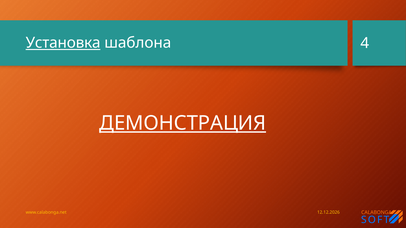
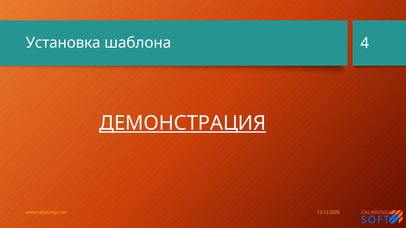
Установка underline: present -> none
